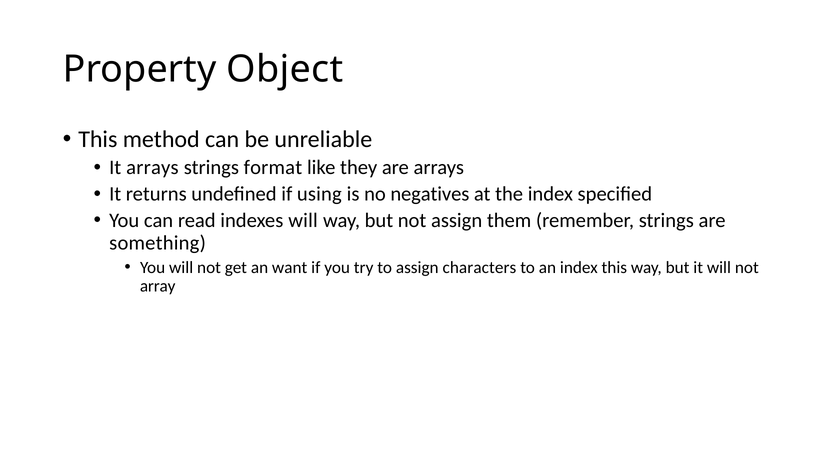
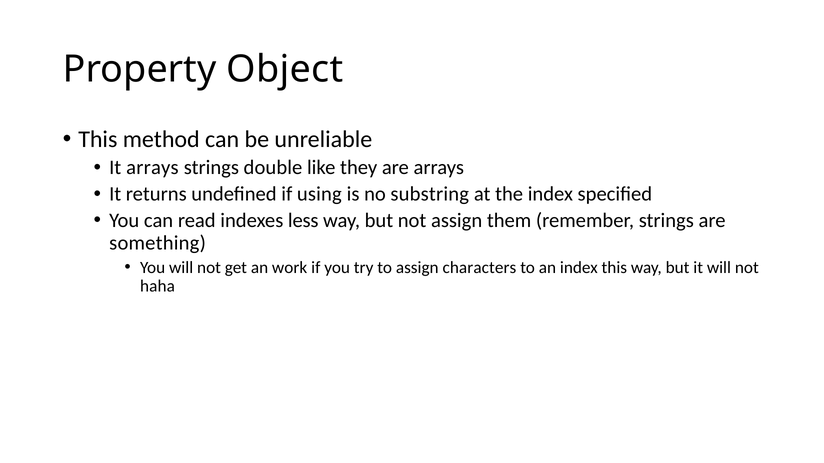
format: format -> double
negatives: negatives -> substring
indexes will: will -> less
want: want -> work
array: array -> haha
